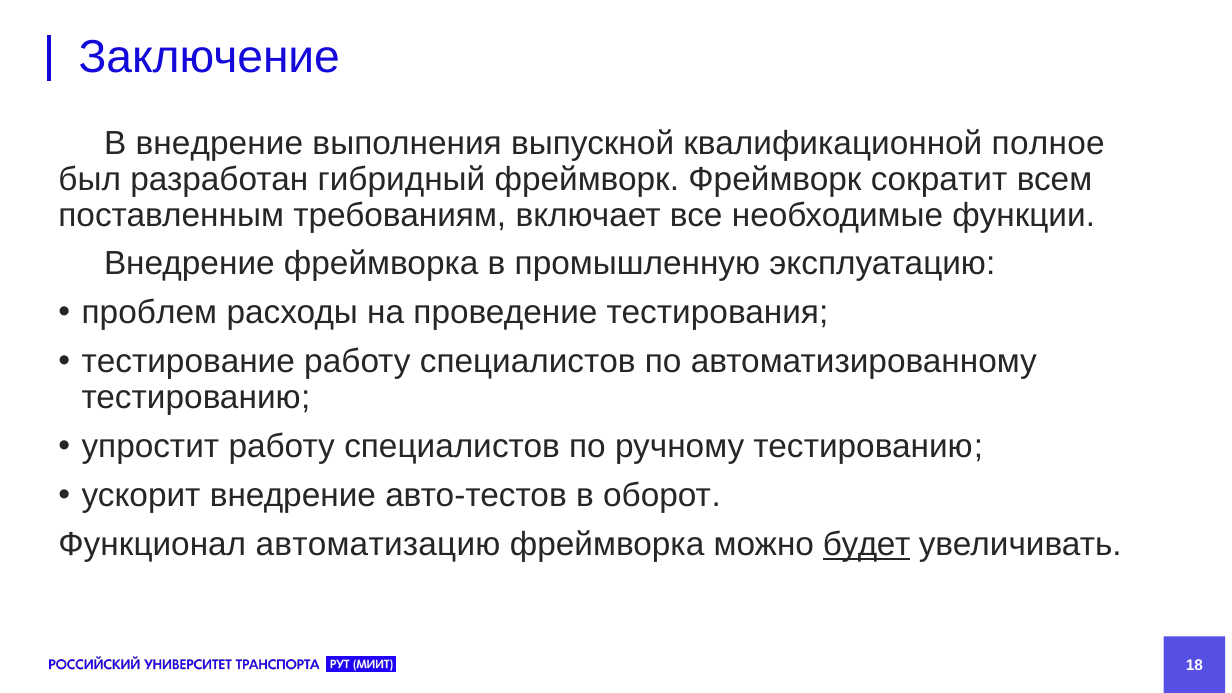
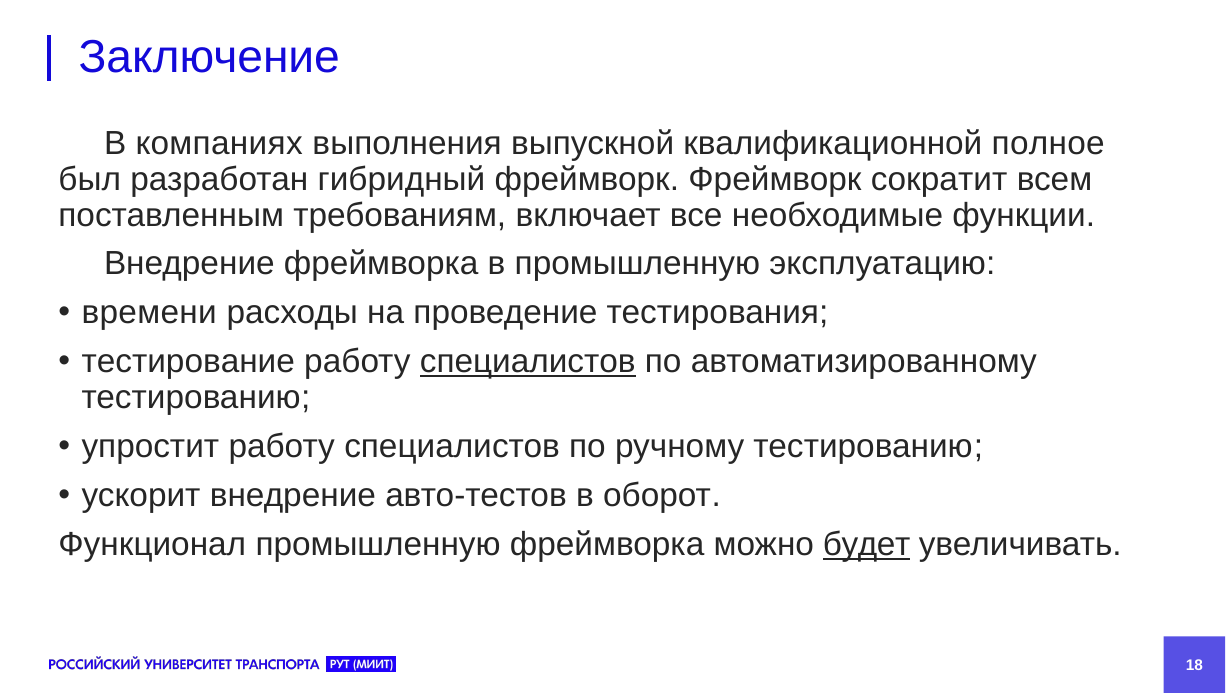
В внедрение: внедрение -> компаниях
проблем: проблем -> времени
специалистов at (528, 362) underline: none -> present
Функционал автоматизацию: автоматизацию -> промышленную
